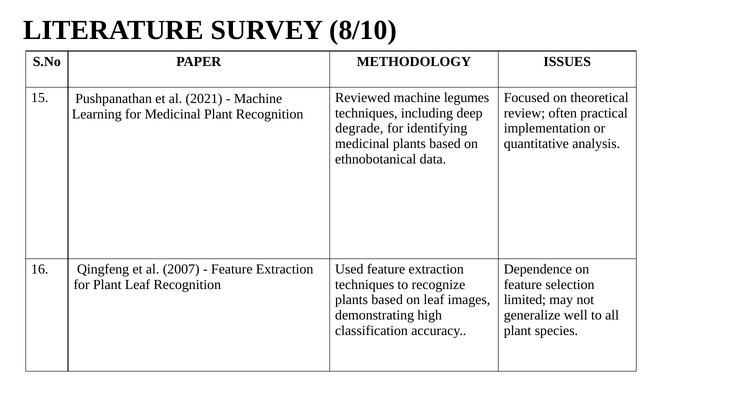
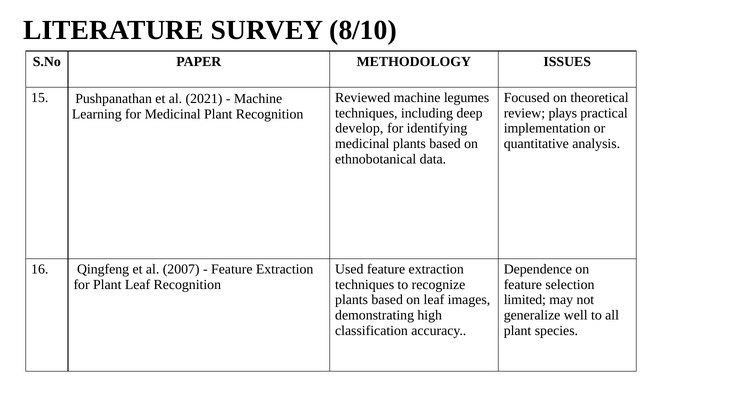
often: often -> plays
degrade: degrade -> develop
